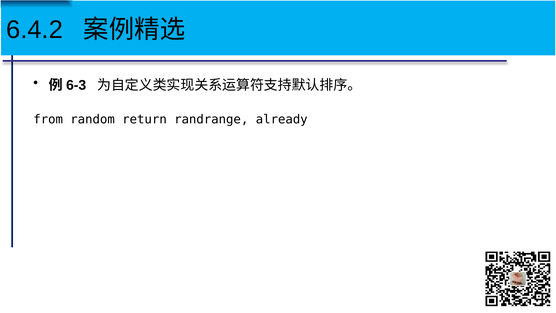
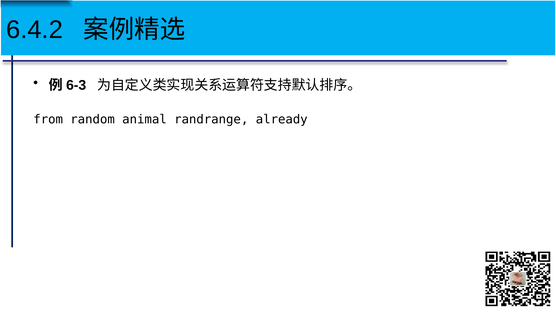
return: return -> animal
